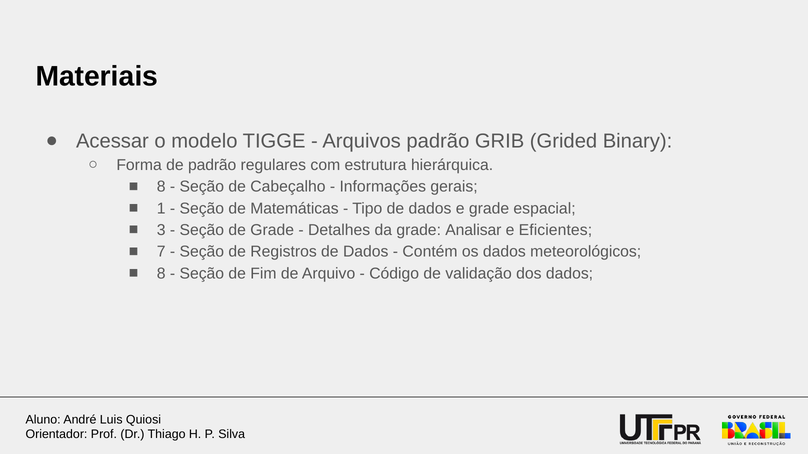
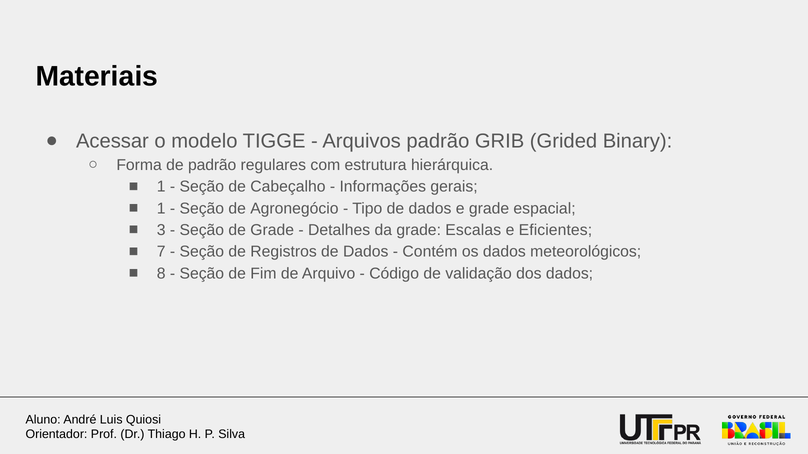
8 at (161, 187): 8 -> 1
Matemáticas: Matemáticas -> Agronegócio
Analisar: Analisar -> Escalas
